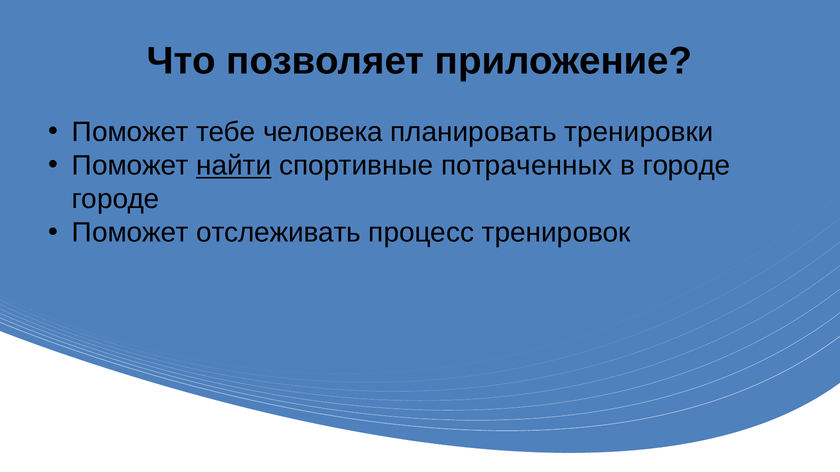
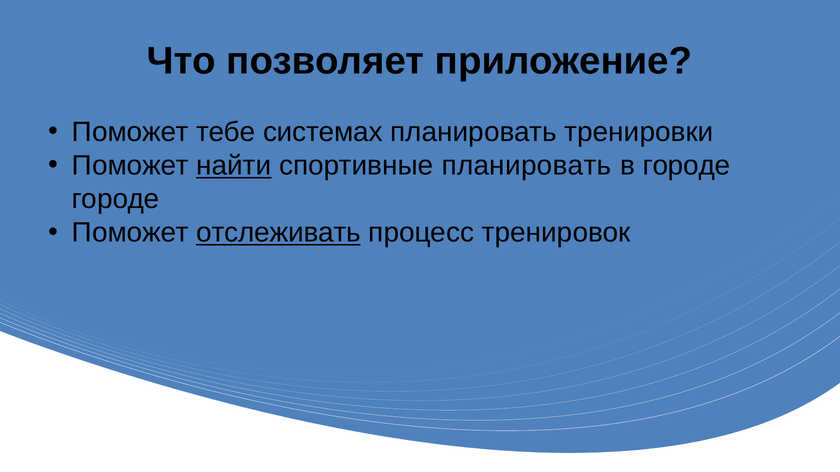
человека: человека -> системах
спортивные потраченных: потраченных -> планировать
отслеживать underline: none -> present
